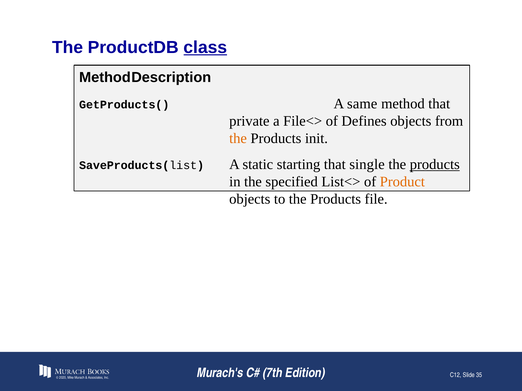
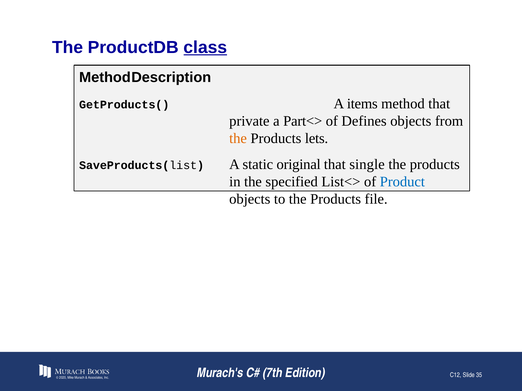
same: same -> items
File<>: File<> -> Part<>
init: init -> lets
starting: starting -> original
products at (435, 165) underline: present -> none
Product colour: orange -> blue
